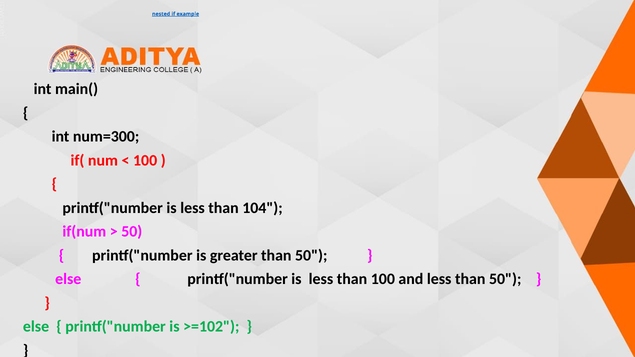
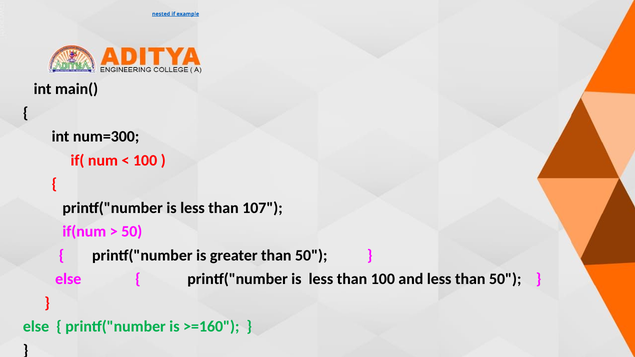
104: 104 -> 107
>=102: >=102 -> >=160
